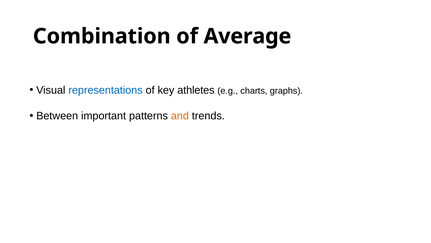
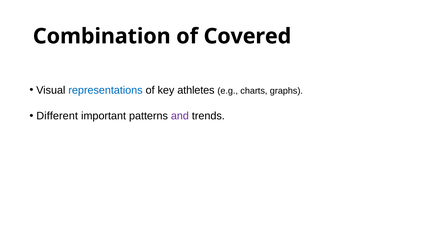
Average: Average -> Covered
Between: Between -> Different
and colour: orange -> purple
